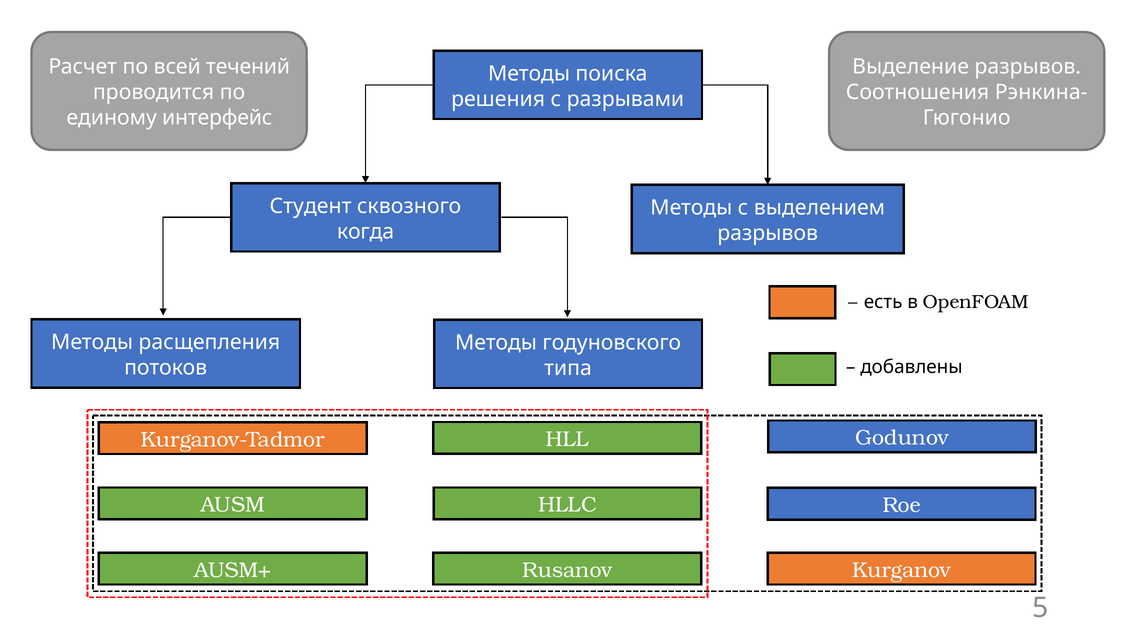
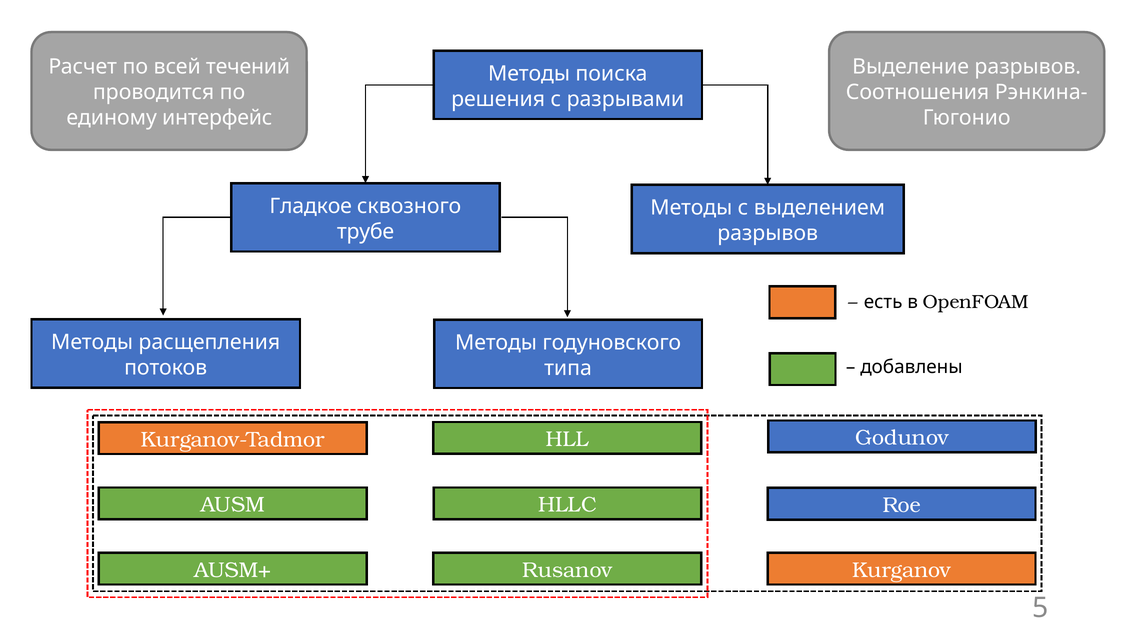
Студент: Студент -> Гладкое
когда: когда -> трубе
